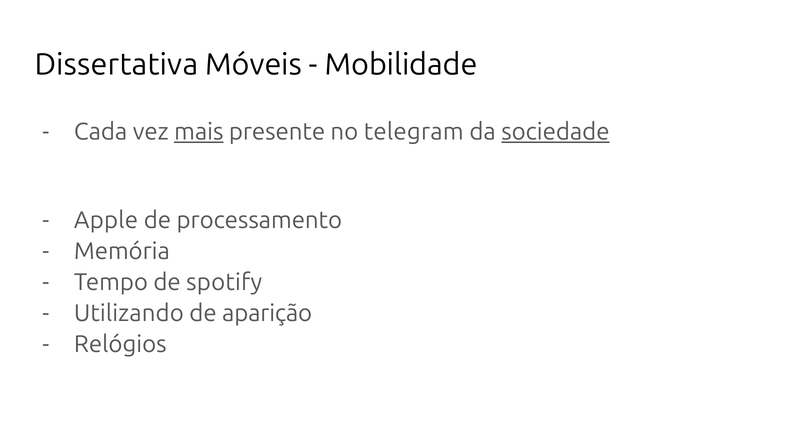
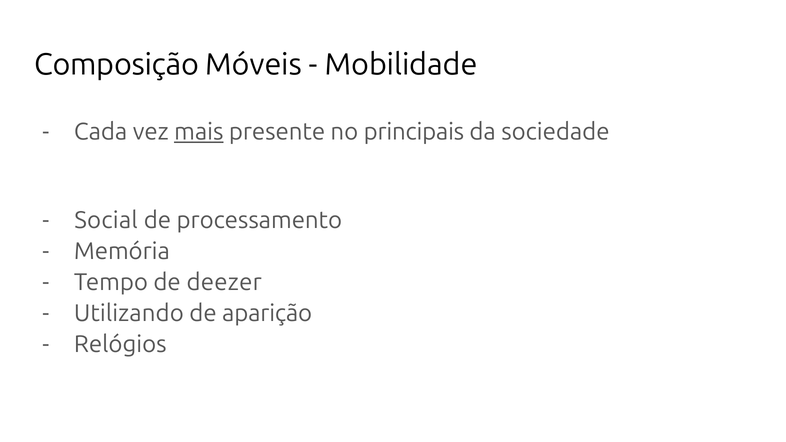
Dissertativa: Dissertativa -> Composição
telegram: telegram -> principais
sociedade underline: present -> none
Apple: Apple -> Social
spotify: spotify -> deezer
